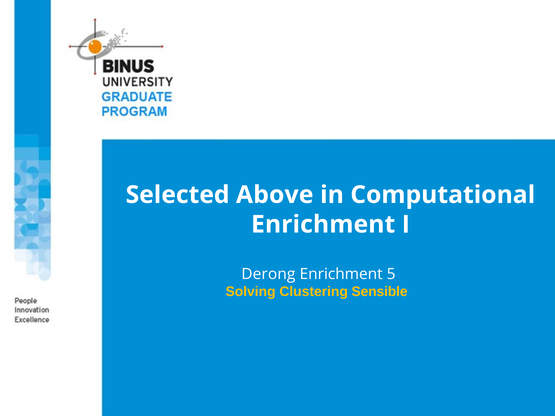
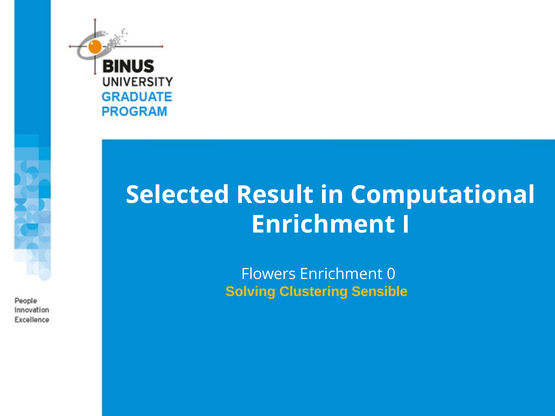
Above: Above -> Result
Derong: Derong -> Flowers
5: 5 -> 0
